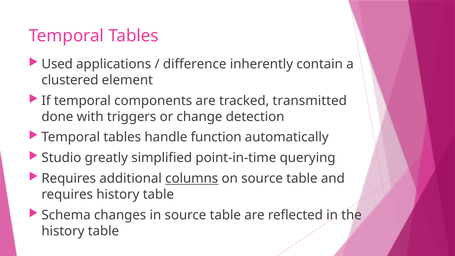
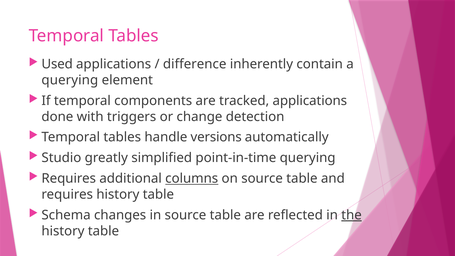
clustered at (70, 80): clustered -> querying
tracked transmitted: transmitted -> applications
function: function -> versions
the underline: none -> present
